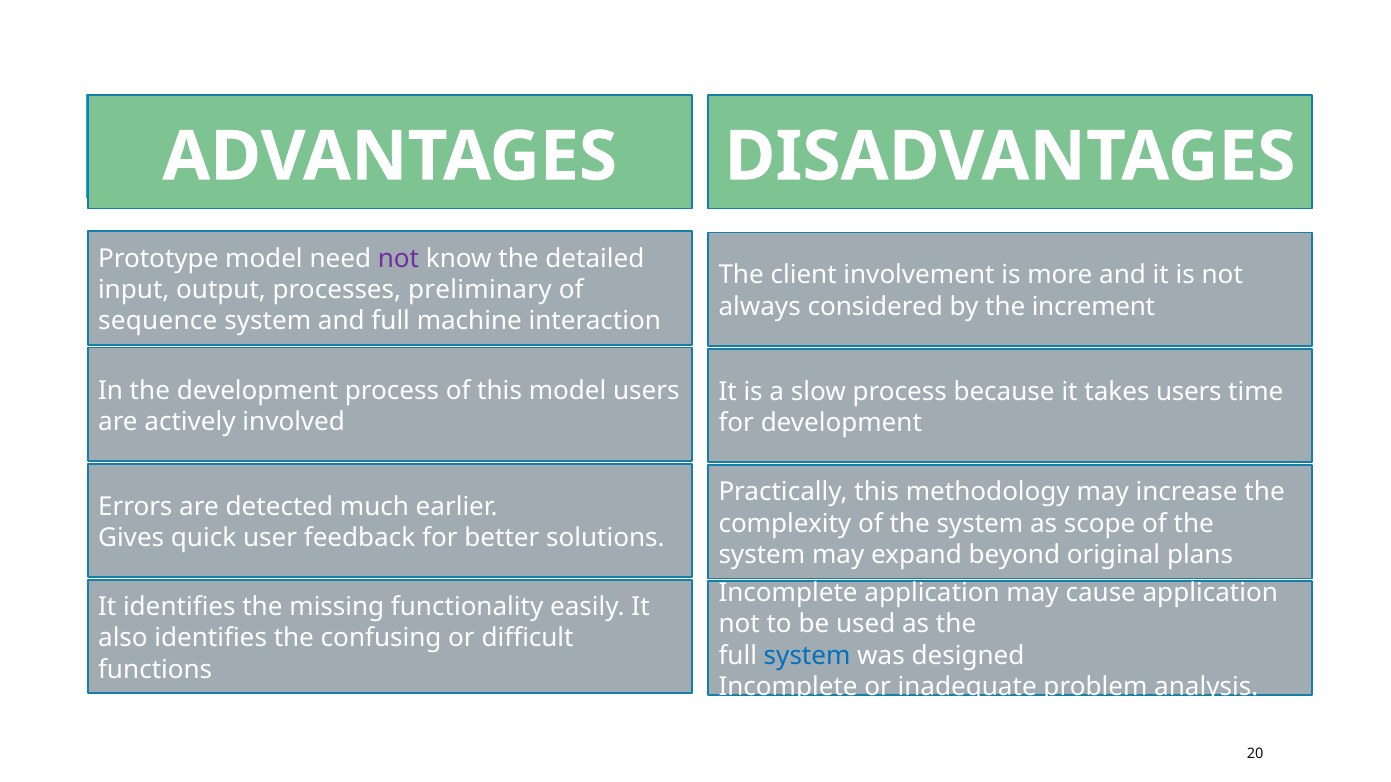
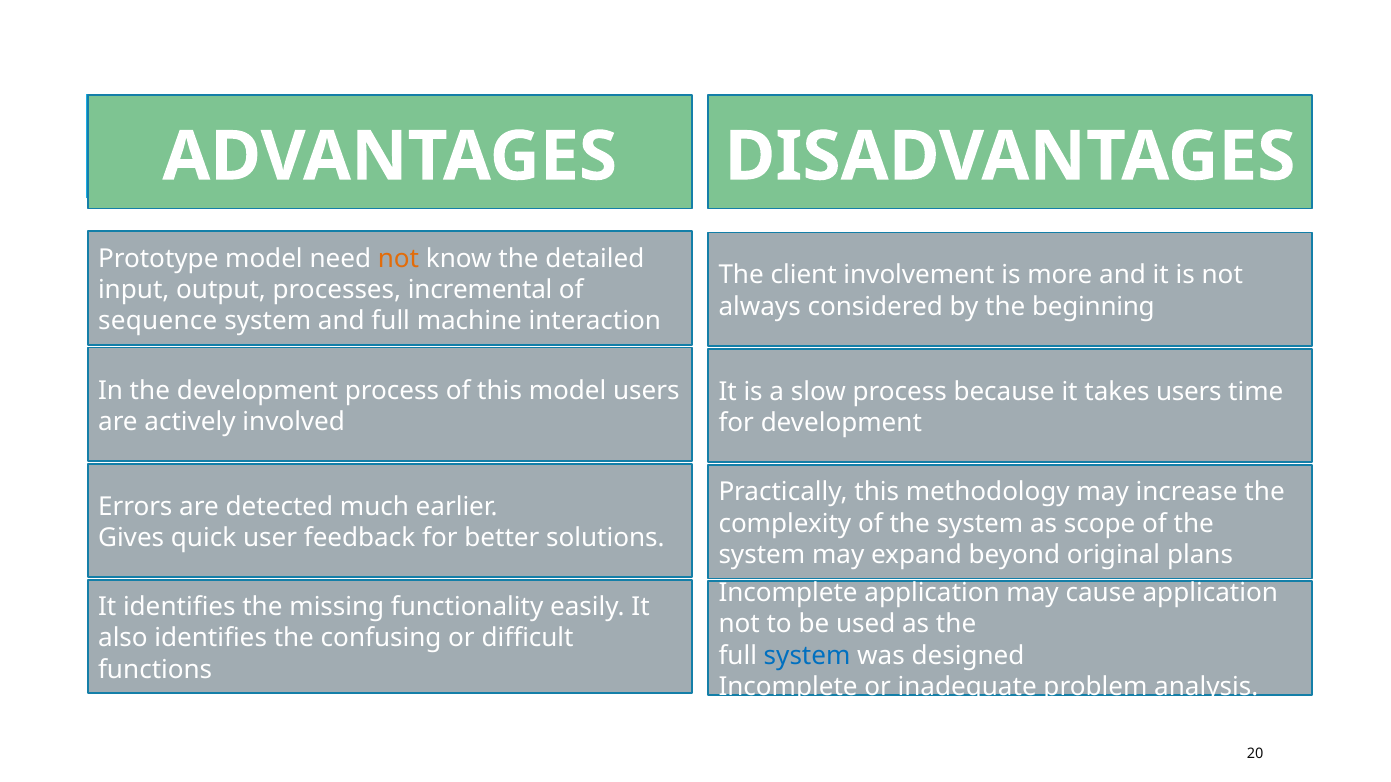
not at (398, 259) colour: purple -> orange
preliminary: preliminary -> incremental
increment: increment -> beginning
